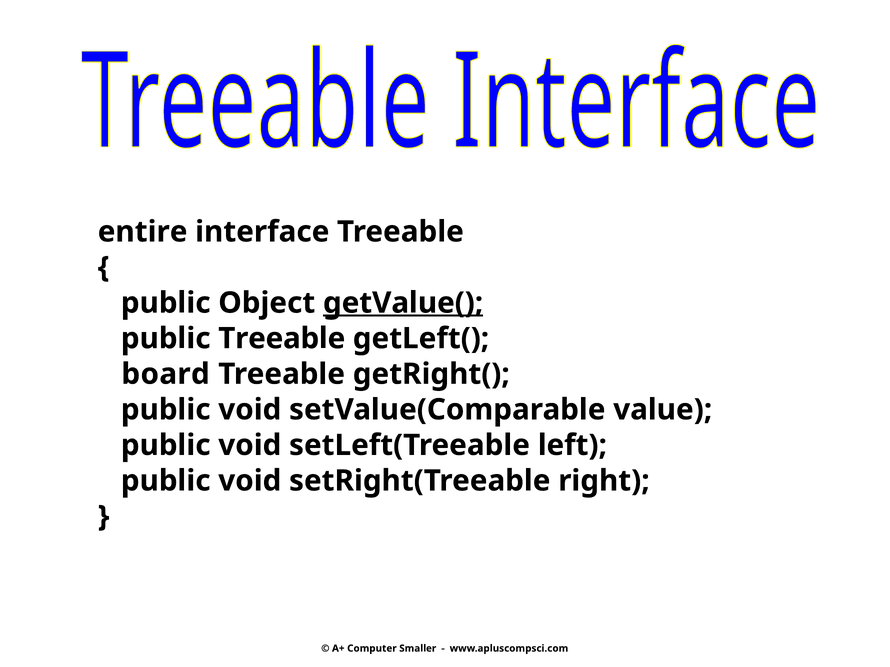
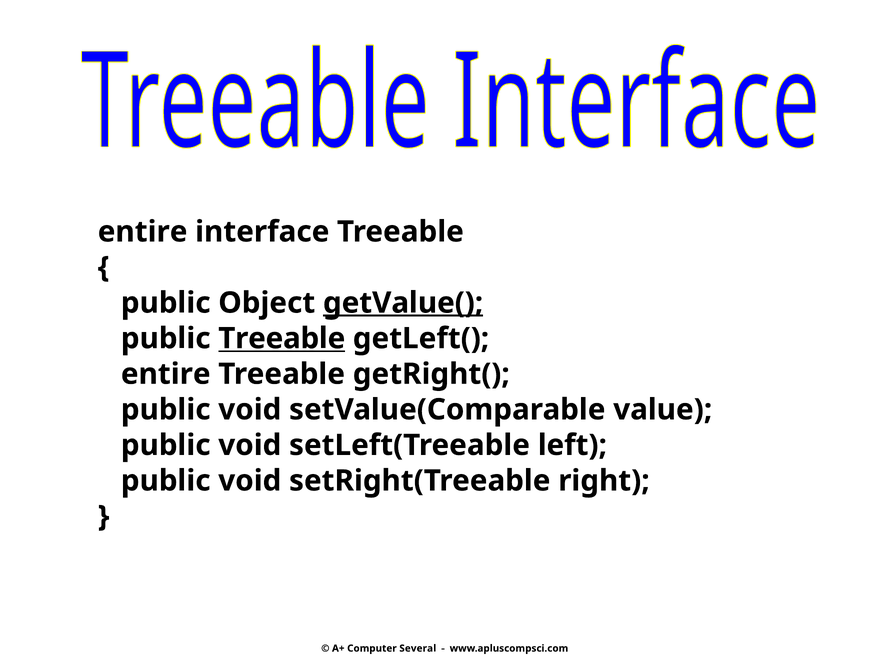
Treeable at (282, 339) underline: none -> present
board at (166, 374): board -> entire
Smaller: Smaller -> Several
